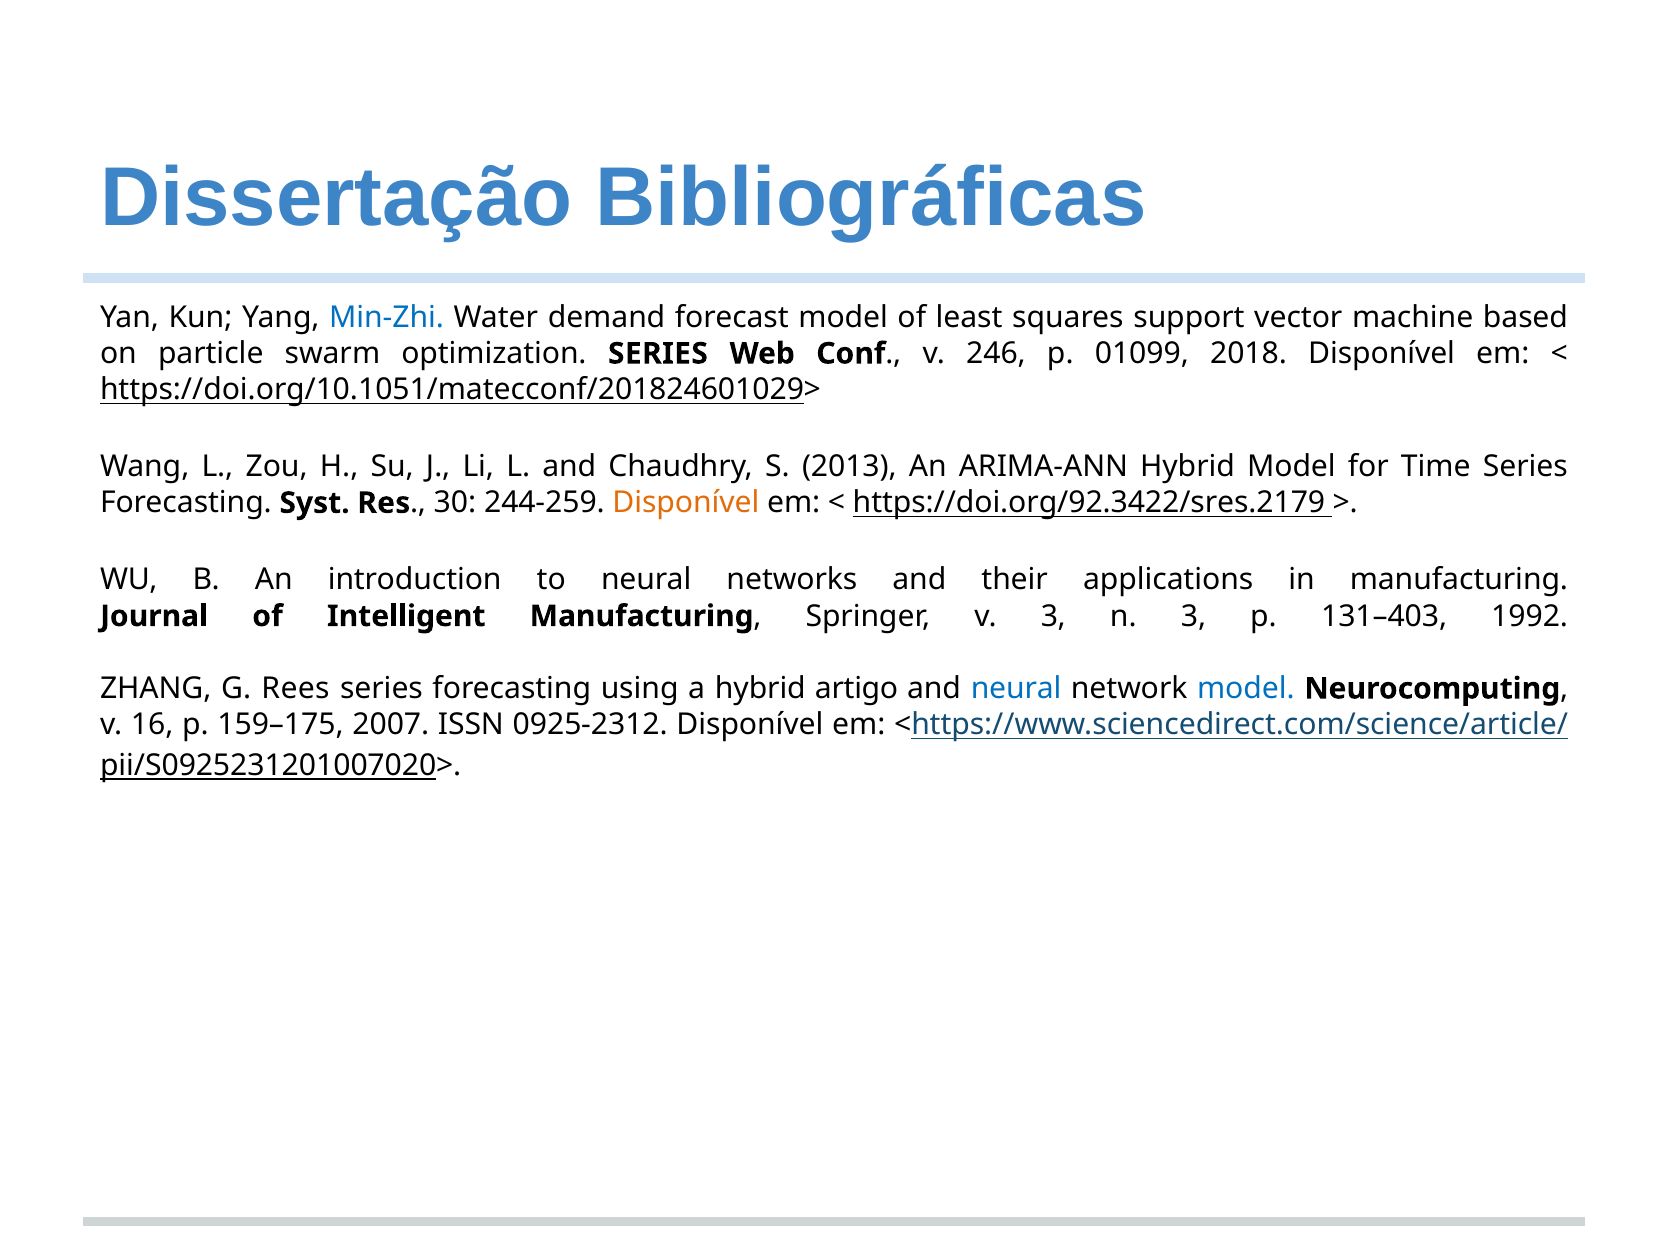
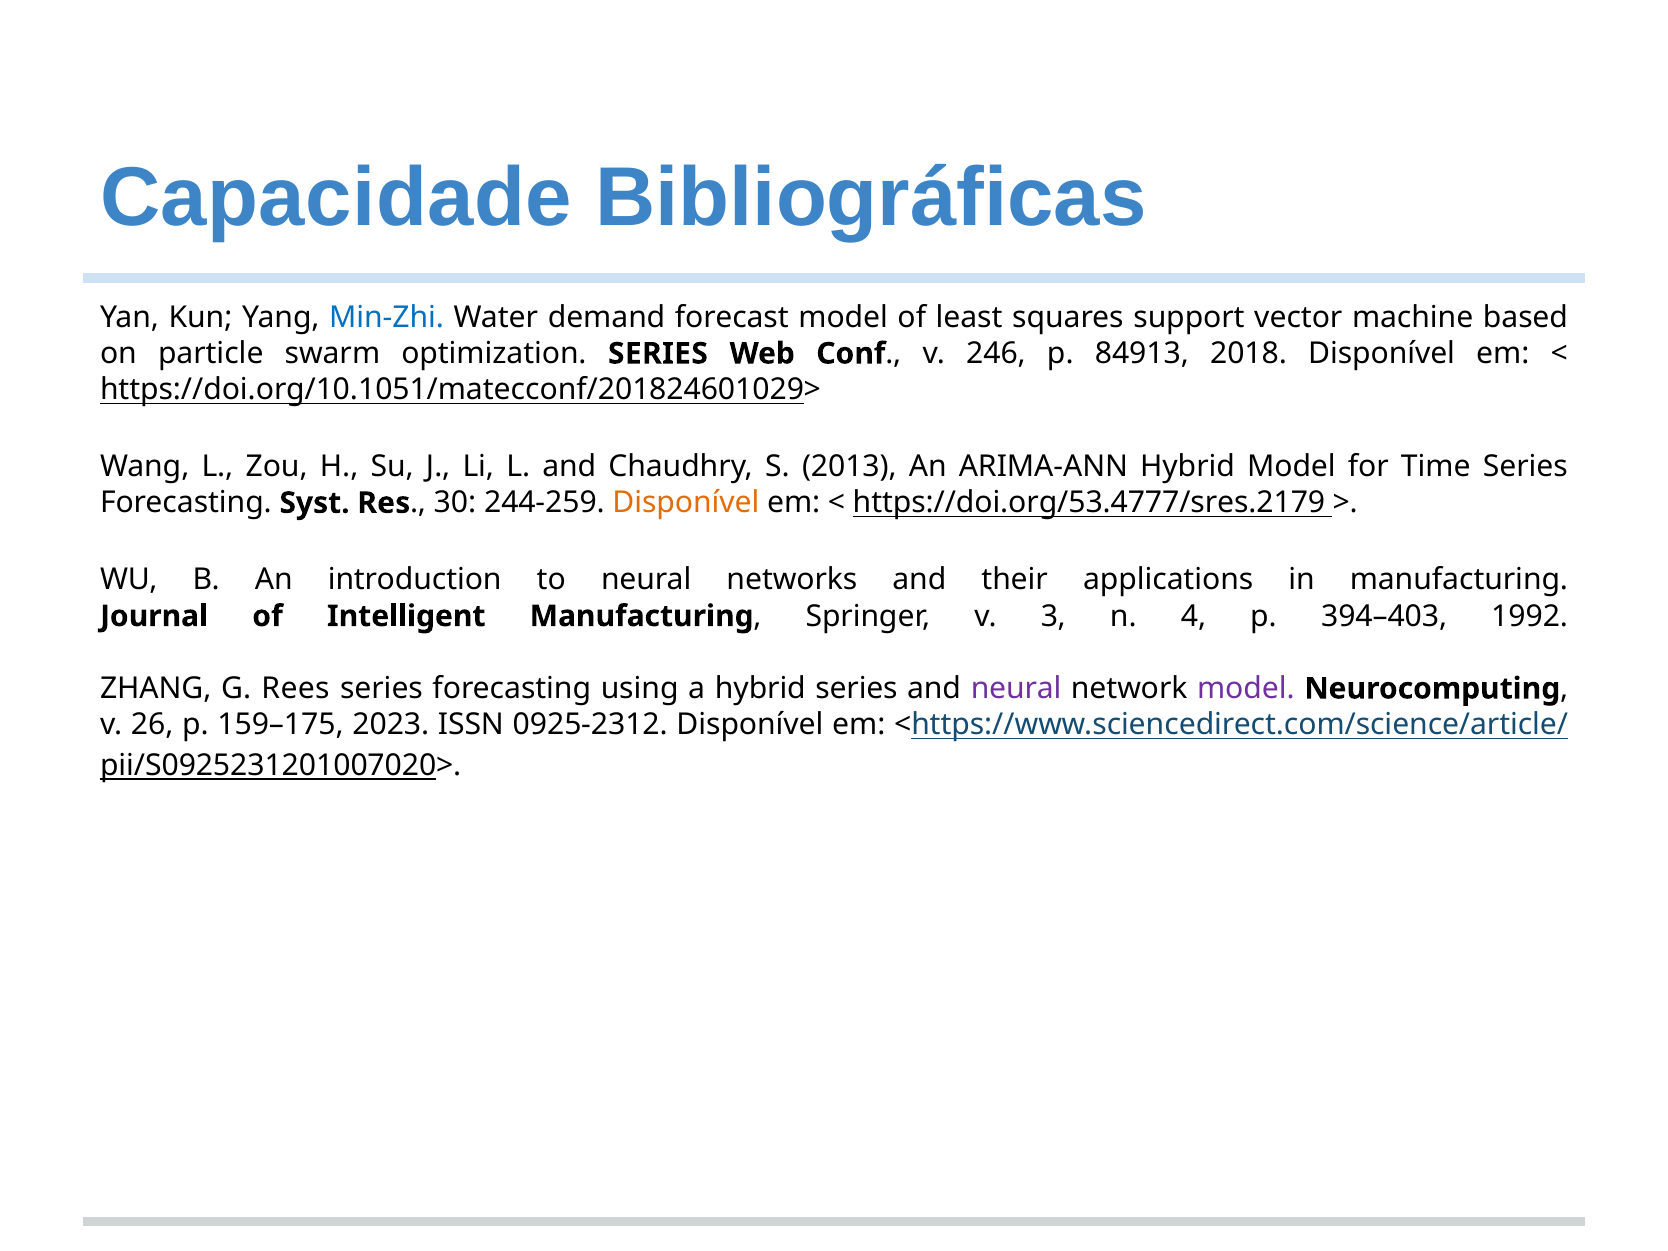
Dissertação: Dissertação -> Capacidade
01099: 01099 -> 84913
https://doi.org/92.3422/sres.2179: https://doi.org/92.3422/sres.2179 -> https://doi.org/53.4777/sres.2179
n 3: 3 -> 4
131–403: 131–403 -> 394–403
hybrid artigo: artigo -> series
neural at (1016, 689) colour: blue -> purple
model at (1246, 689) colour: blue -> purple
16: 16 -> 26
2007: 2007 -> 2023
